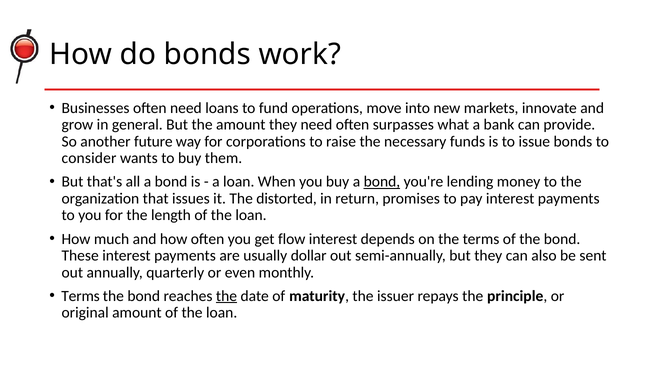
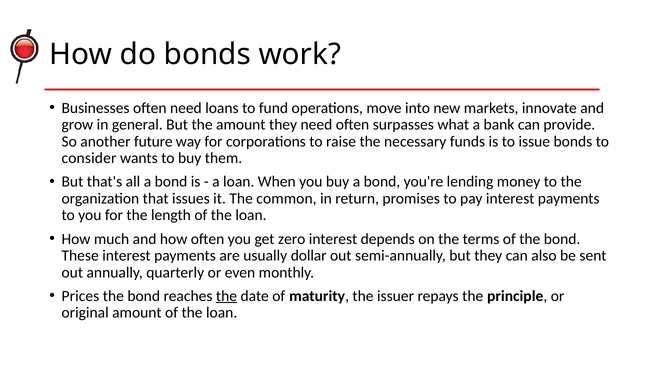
bond at (382, 182) underline: present -> none
distorted: distorted -> common
flow: flow -> zero
Terms at (81, 296): Terms -> Prices
